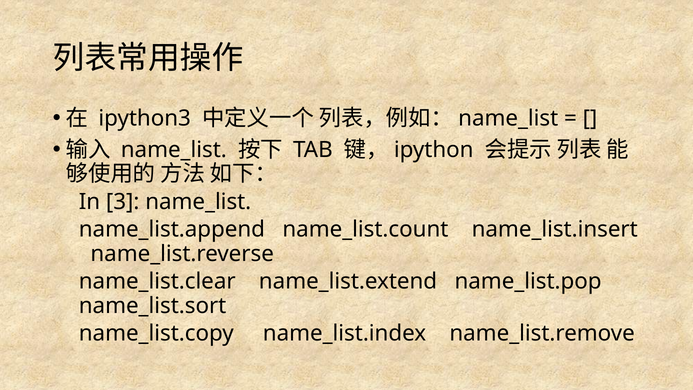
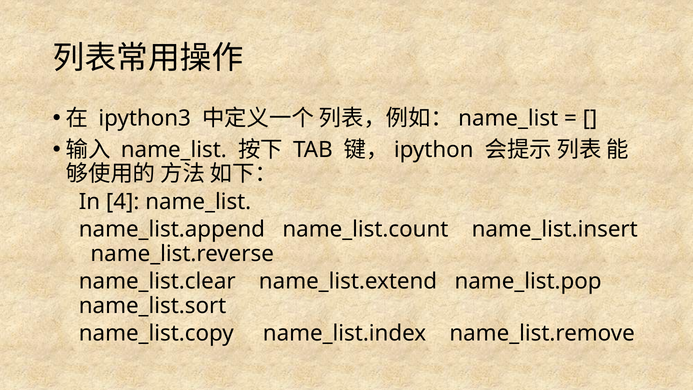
3: 3 -> 4
